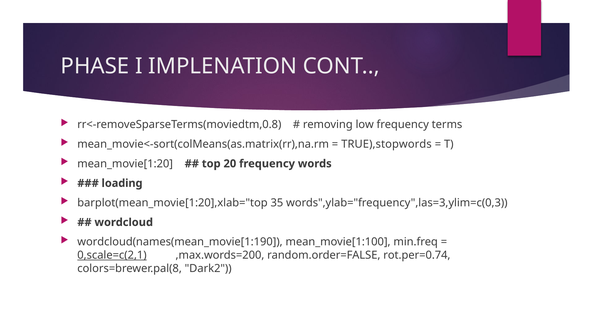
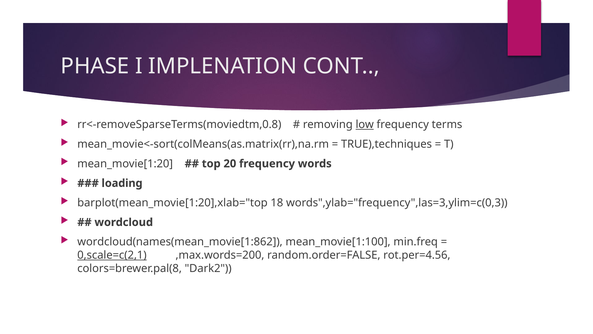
low underline: none -> present
TRUE),stopwords: TRUE),stopwords -> TRUE),techniques
35: 35 -> 18
wordcloud(names(mean_movie[1:190: wordcloud(names(mean_movie[1:190 -> wordcloud(names(mean_movie[1:862
rot.per=0.74: rot.per=0.74 -> rot.per=4.56
